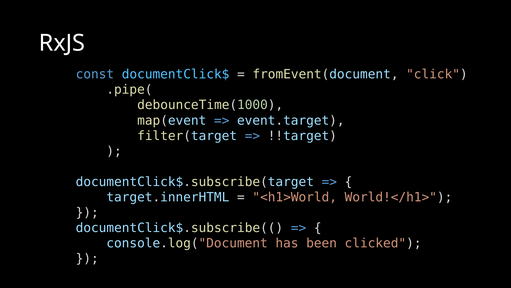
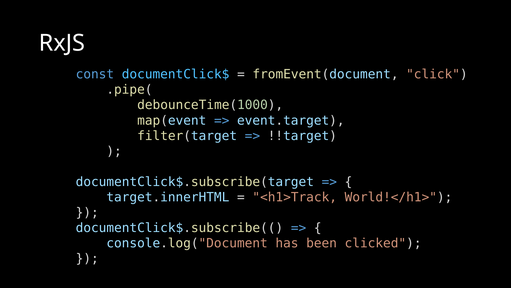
<h1>World: <h1>World -> <h1>Track
